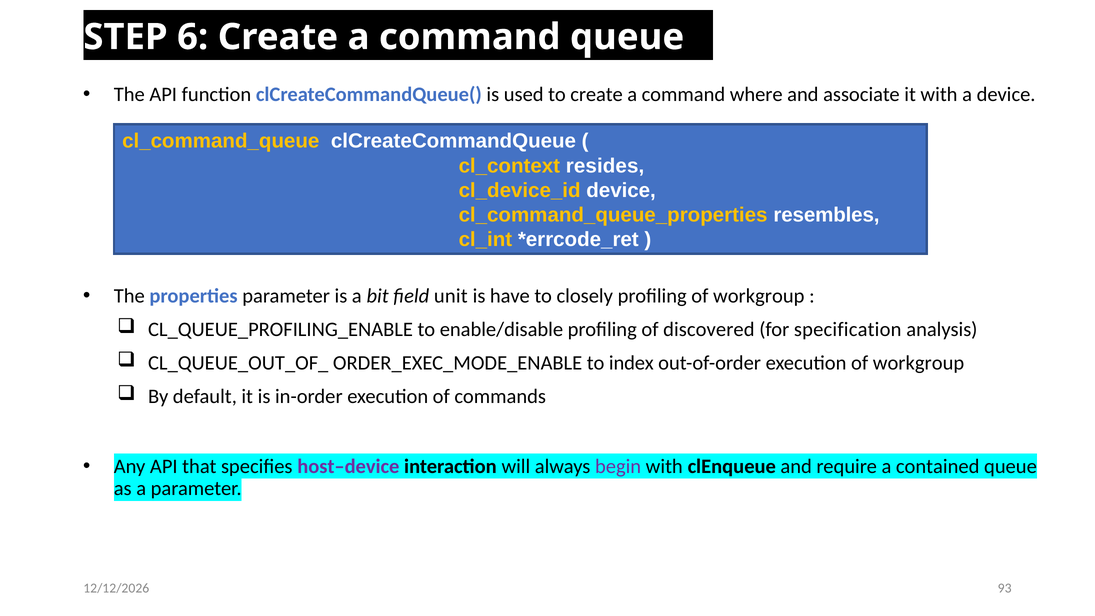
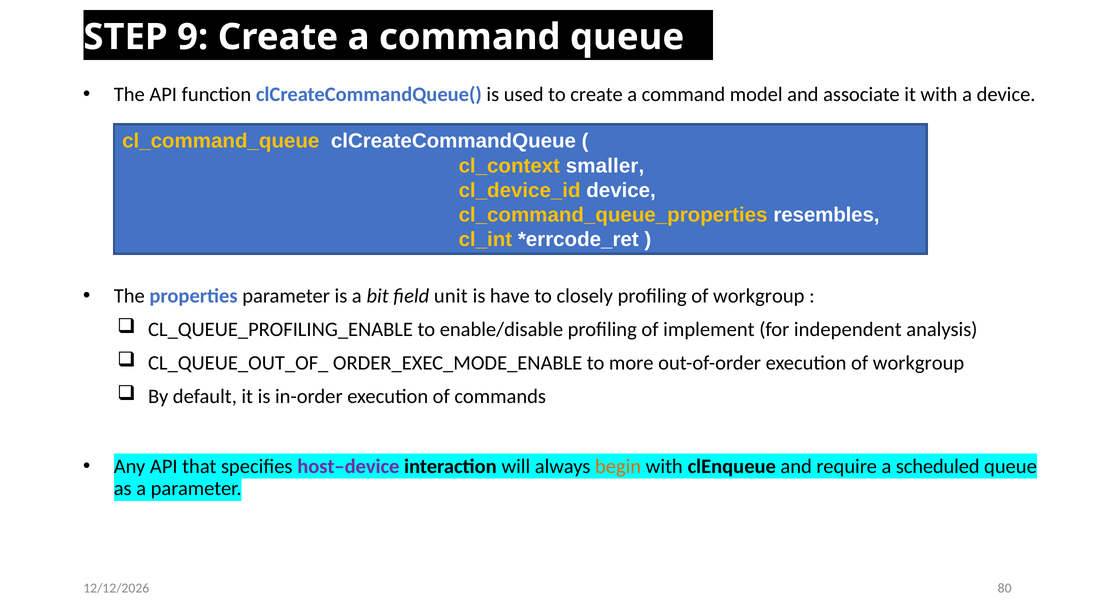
6: 6 -> 9
where: where -> model
resides: resides -> smaller
discovered: discovered -> implement
specification: specification -> independent
index: index -> more
begin colour: purple -> orange
contained: contained -> scheduled
93: 93 -> 80
